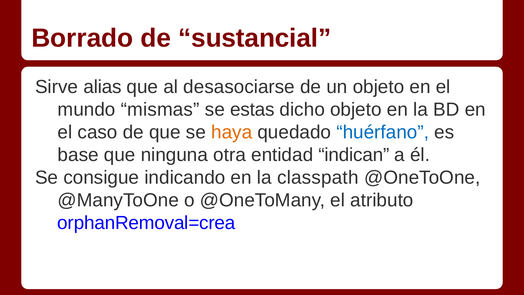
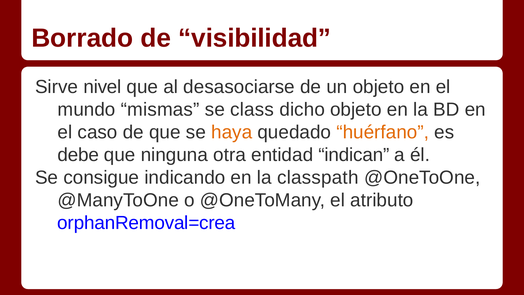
sustancial: sustancial -> visibilidad
alias: alias -> nivel
estas: estas -> class
huérfano colour: blue -> orange
base: base -> debe
